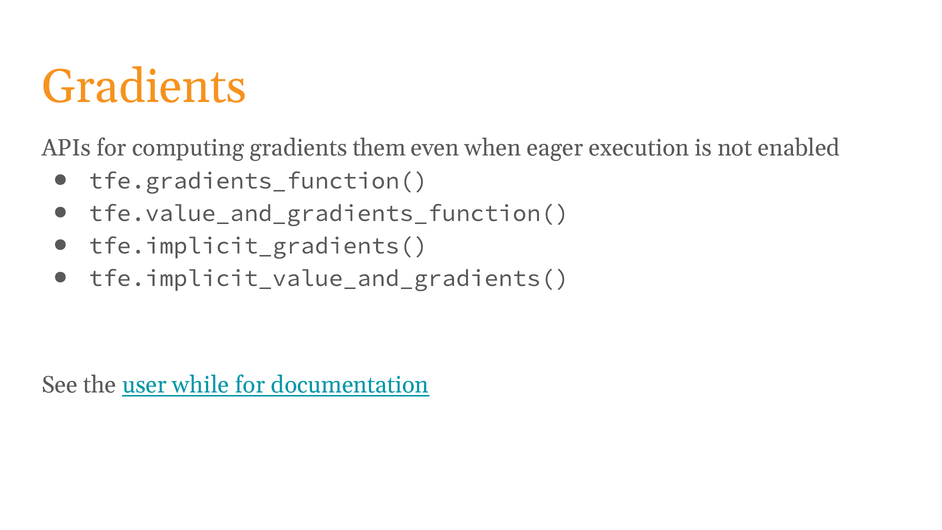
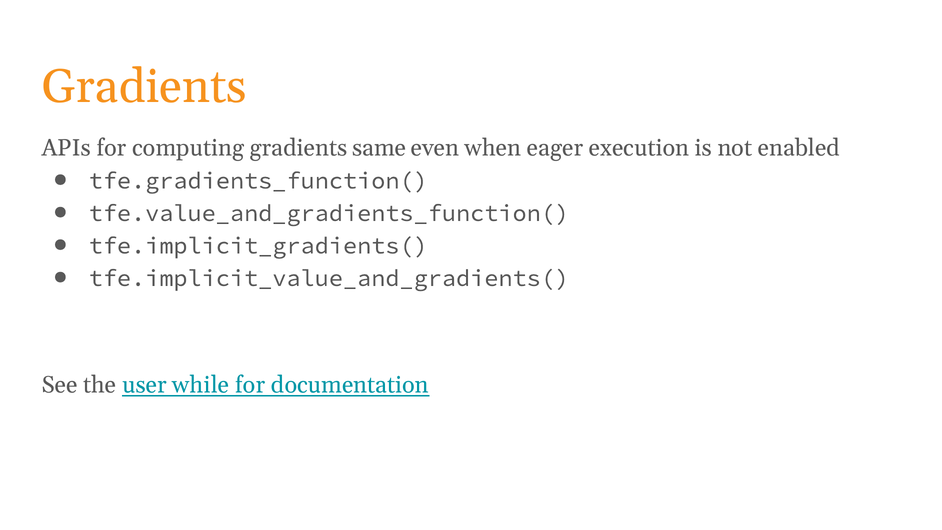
them: them -> same
